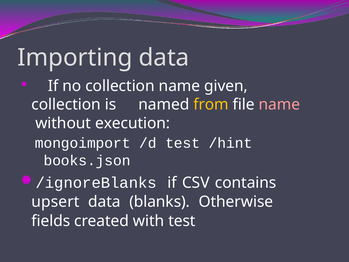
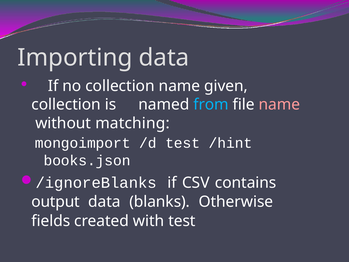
from colour: yellow -> light blue
execution: execution -> matching
upsert: upsert -> output
